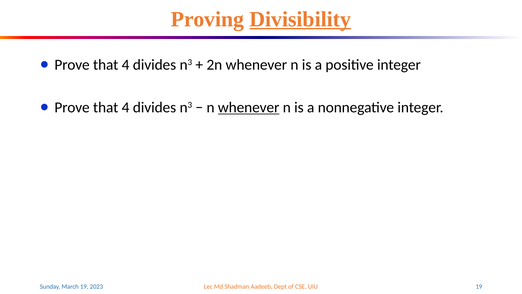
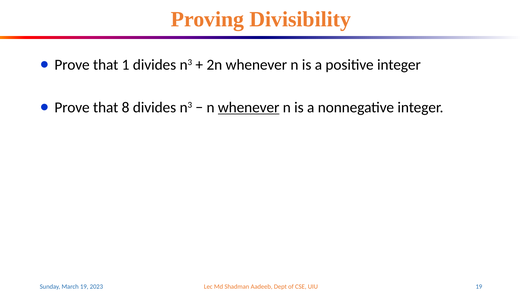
Divisibility underline: present -> none
4 at (126, 65): 4 -> 1
4 at (126, 107): 4 -> 8
